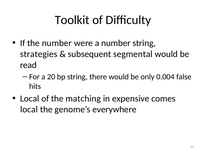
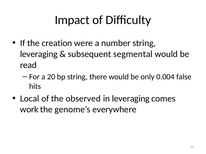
Toolkit: Toolkit -> Impact
the number: number -> creation
strategies at (39, 54): strategies -> leveraging
matching: matching -> observed
in expensive: expensive -> leveraging
local at (29, 110): local -> work
